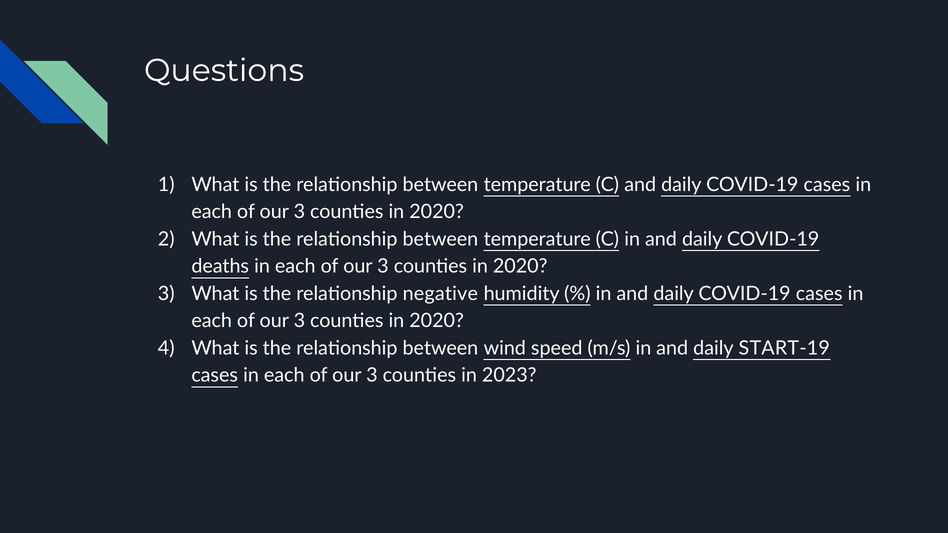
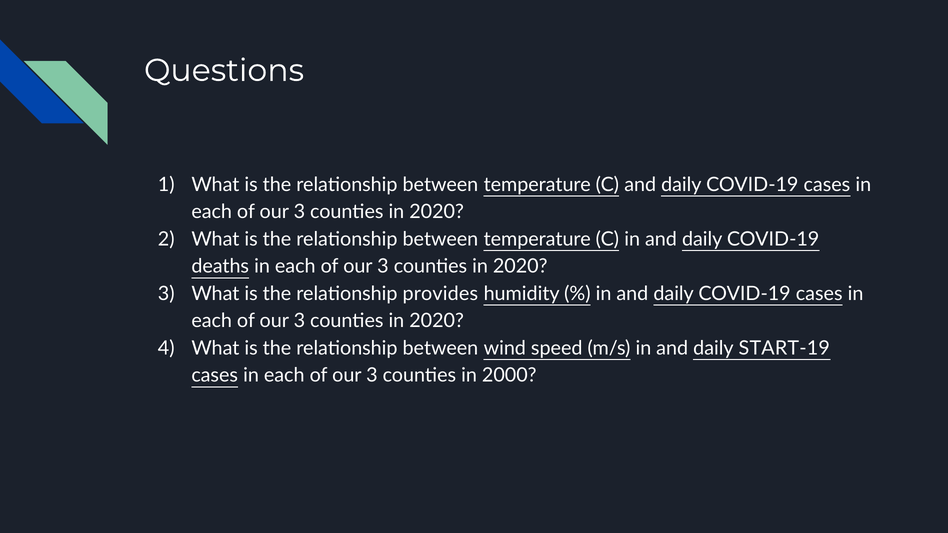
negative: negative -> provides
2023: 2023 -> 2000
